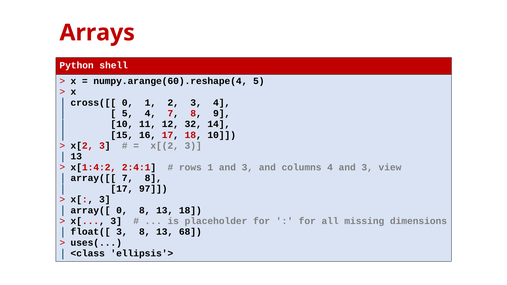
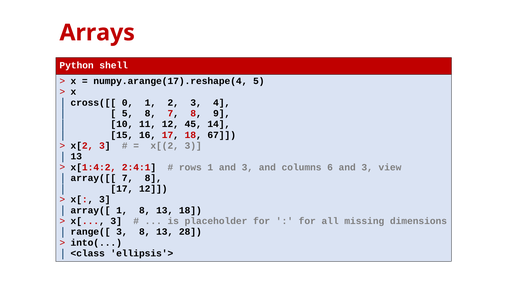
numpy.arange(60).reshape(4: numpy.arange(60).reshape(4 -> numpy.arange(17).reshape(4
5 4: 4 -> 8
32: 32 -> 45
18 10: 10 -> 67
columns 4: 4 -> 6
17 97: 97 -> 12
array([ 0: 0 -> 1
float([: float([ -> range([
68: 68 -> 28
uses(: uses( -> into(
